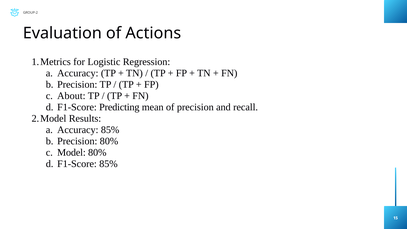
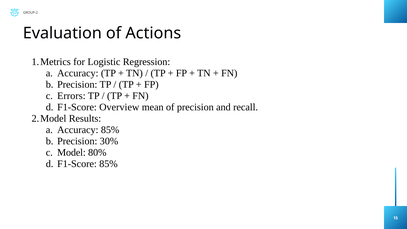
About: About -> Errors
Predicting: Predicting -> Overview
Precision 80%: 80% -> 30%
